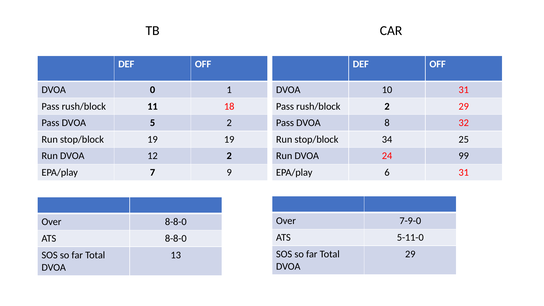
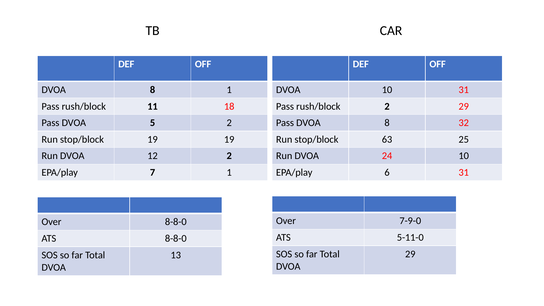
0 at (153, 90): 0 -> 8
34: 34 -> 63
24 99: 99 -> 10
7 9: 9 -> 1
